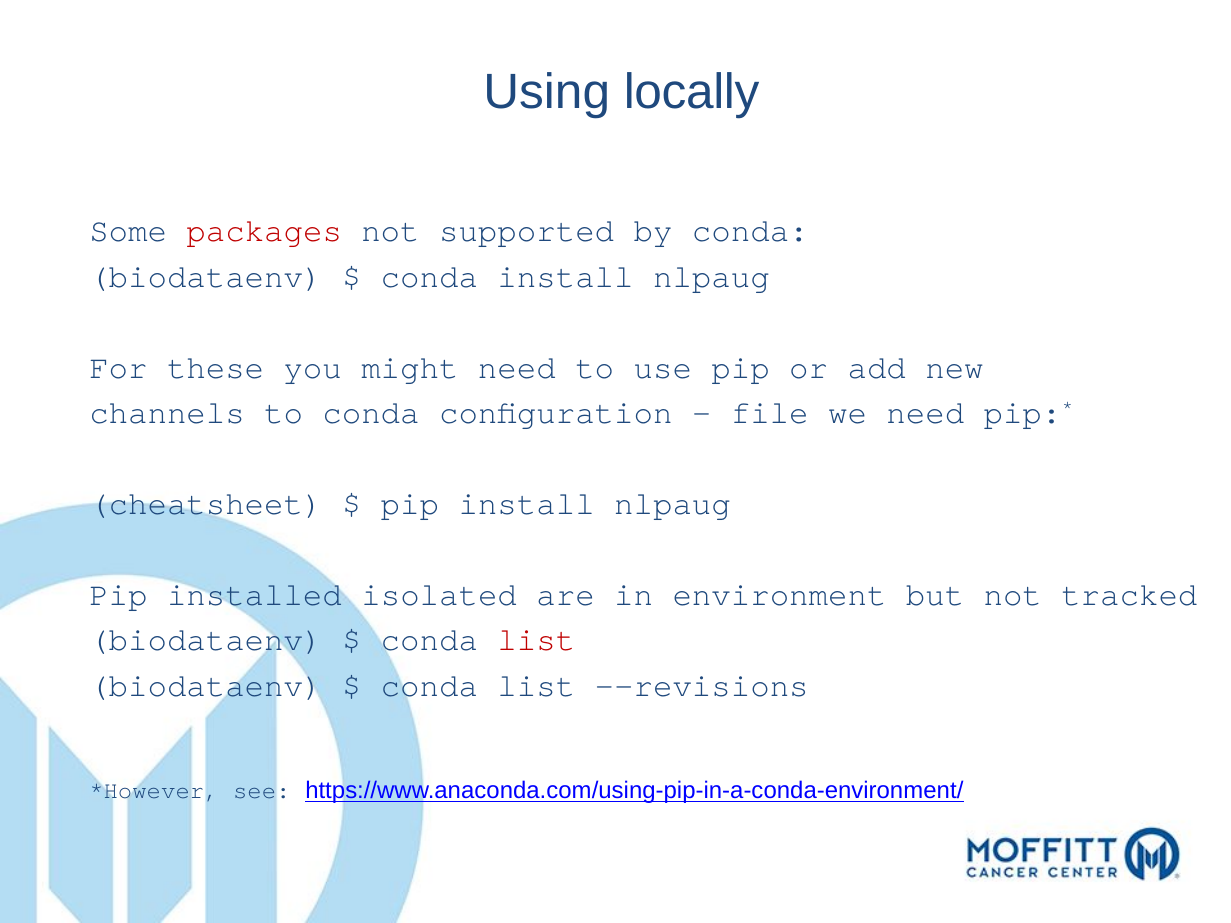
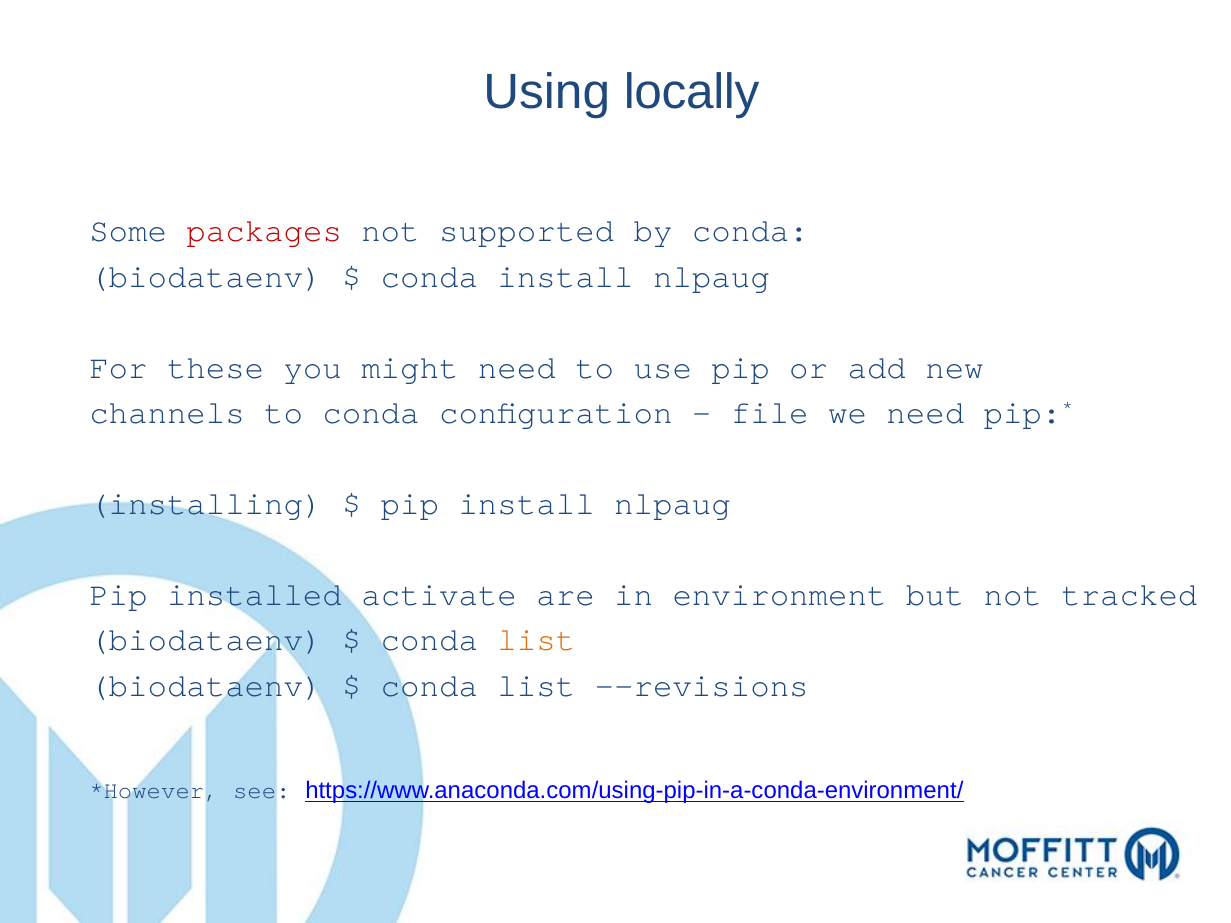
cheatsheet: cheatsheet -> installing
isolated: isolated -> activate
list at (536, 640) colour: red -> orange
